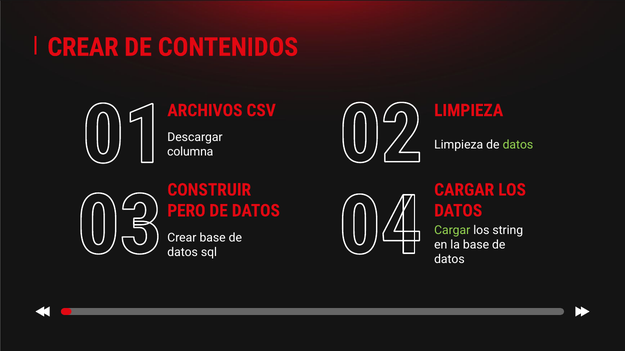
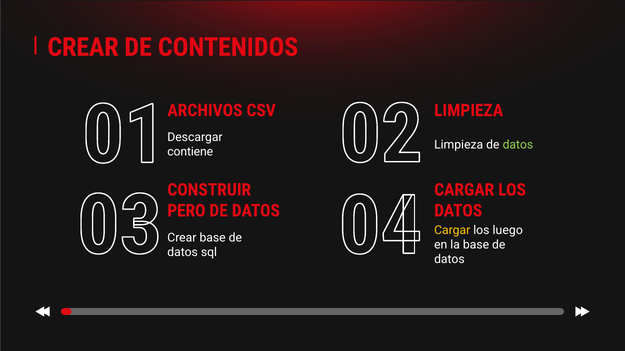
columna: columna -> contiene
Cargar at (452, 231) colour: light green -> yellow
string: string -> luego
